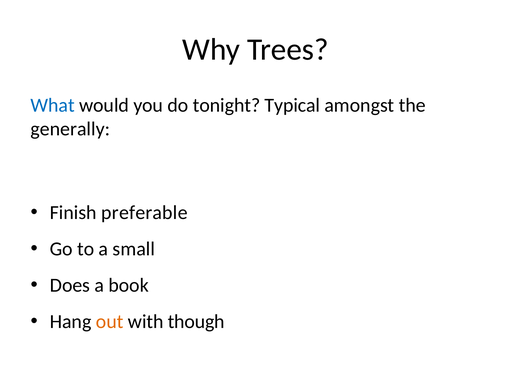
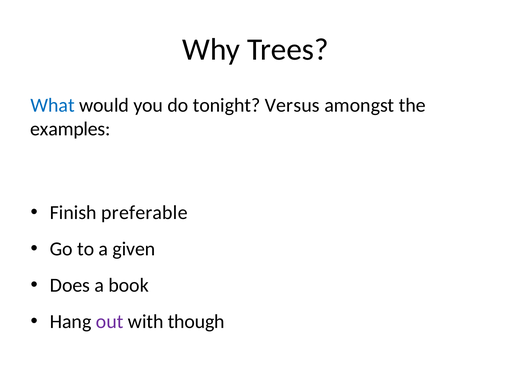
Typical: Typical -> Versus
generally: generally -> examples
small: small -> given
out colour: orange -> purple
